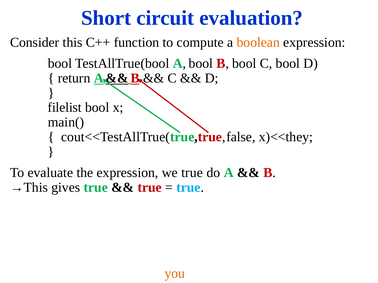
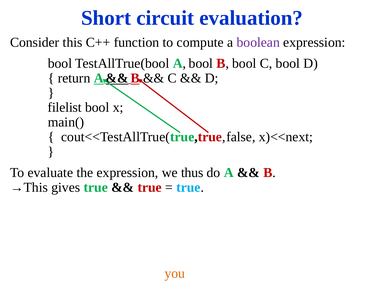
boolean colour: orange -> purple
x)<<they: x)<<they -> x)<<next
we true: true -> thus
